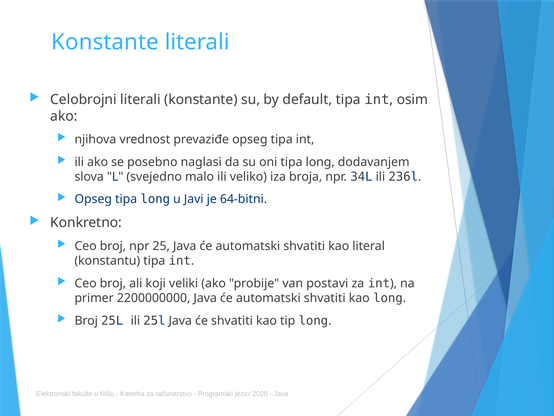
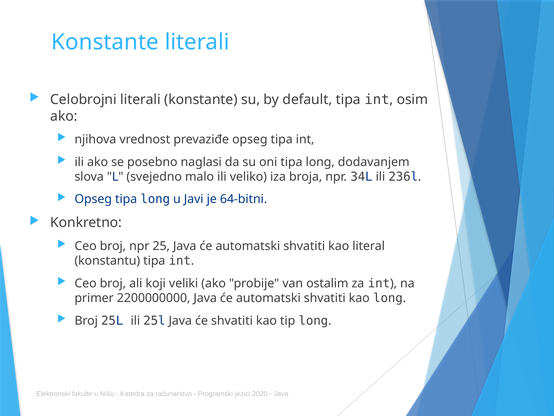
postavi: postavi -> ostalim
